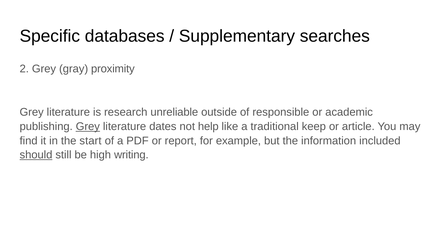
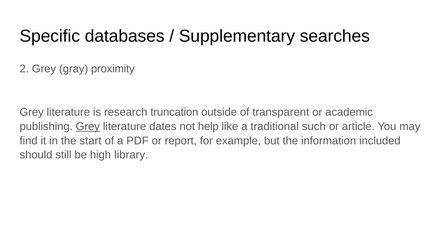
unreliable: unreliable -> truncation
responsible: responsible -> transparent
keep: keep -> such
should underline: present -> none
writing: writing -> library
